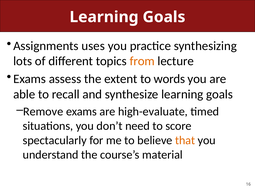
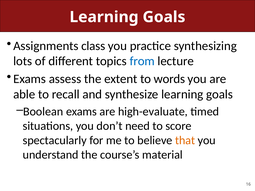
uses: uses -> class
from colour: orange -> blue
Remove: Remove -> Boolean
